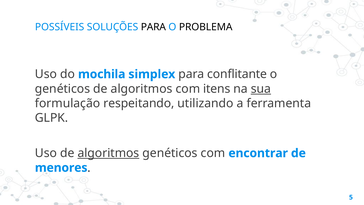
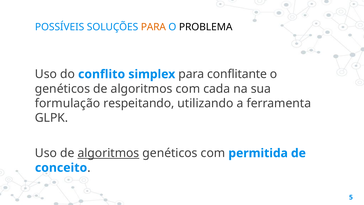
PARA at (153, 27) colour: black -> orange
mochila: mochila -> conflito
itens: itens -> cada
sua underline: present -> none
encontrar: encontrar -> permitida
menores: menores -> conceito
